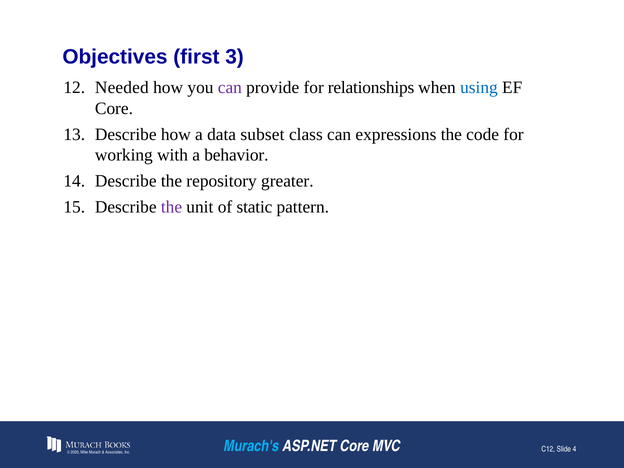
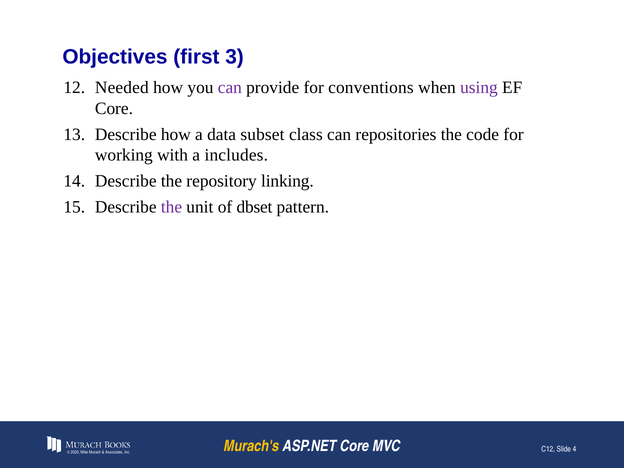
relationships: relationships -> conventions
using colour: blue -> purple
expressions: expressions -> repositories
behavior: behavior -> includes
greater: greater -> linking
static: static -> dbset
Murach's colour: light blue -> yellow
